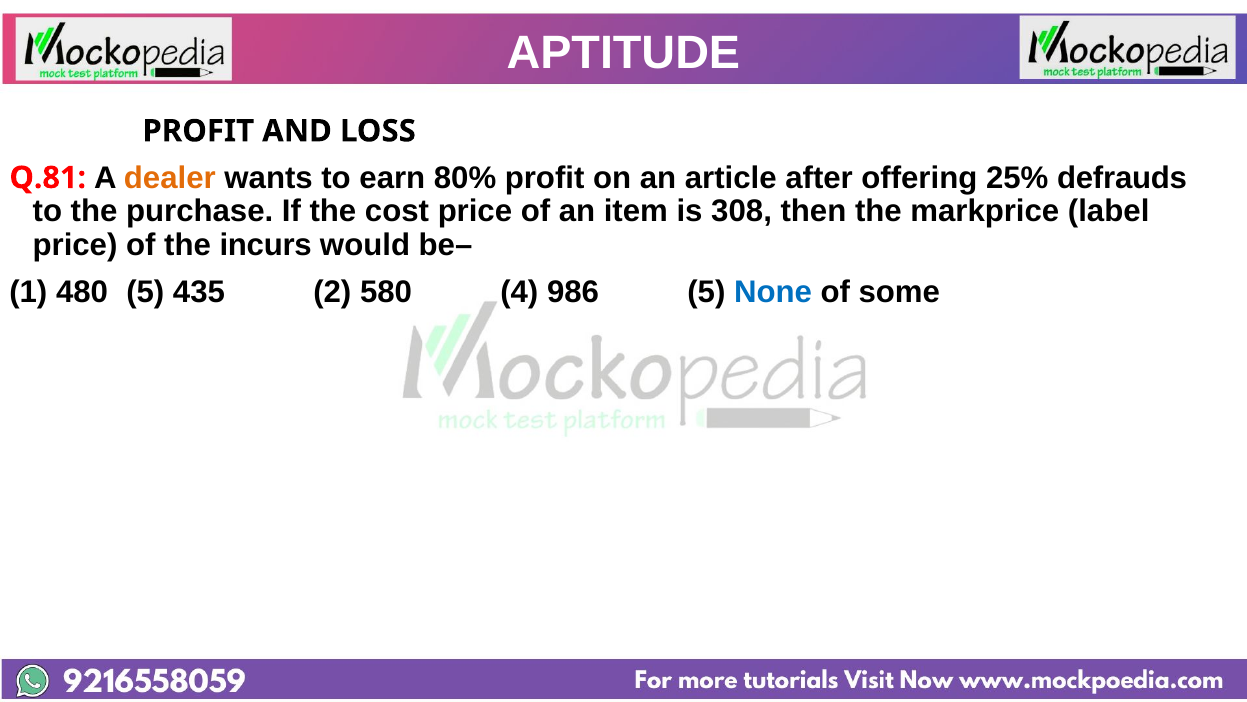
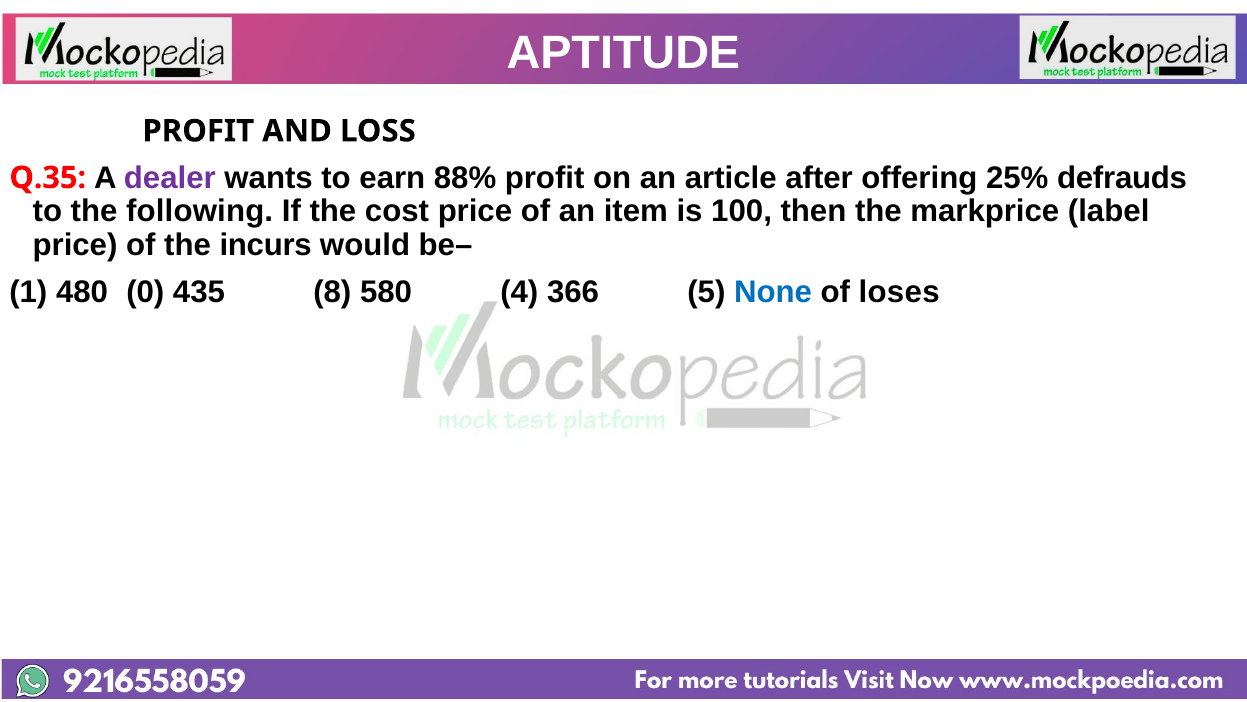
Q.81: Q.81 -> Q.35
dealer colour: orange -> purple
80%: 80% -> 88%
purchase: purchase -> following
308: 308 -> 100
480 5: 5 -> 0
2: 2 -> 8
986: 986 -> 366
some: some -> loses
